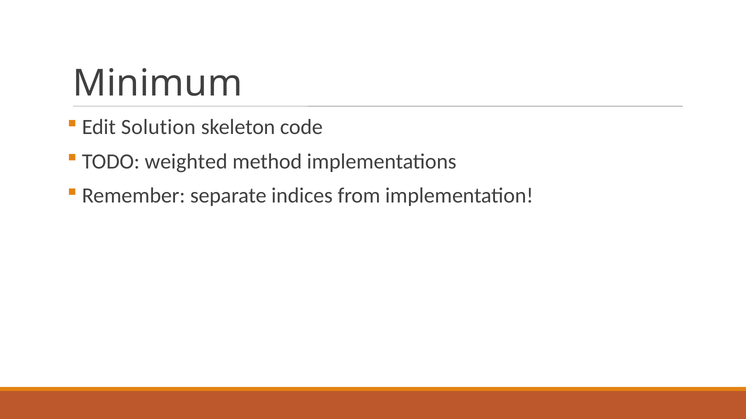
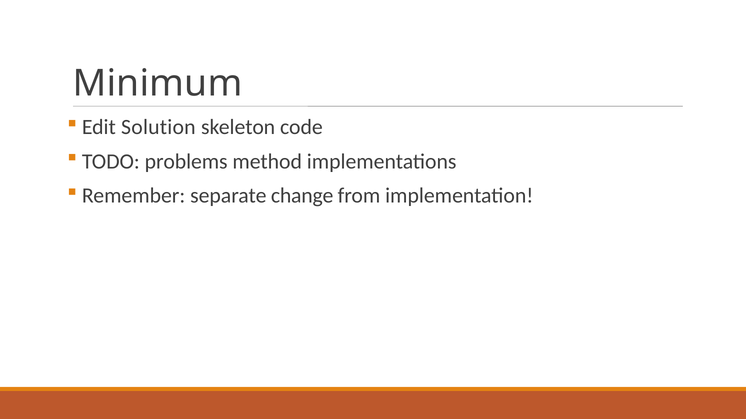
weighted: weighted -> problems
indices: indices -> change
